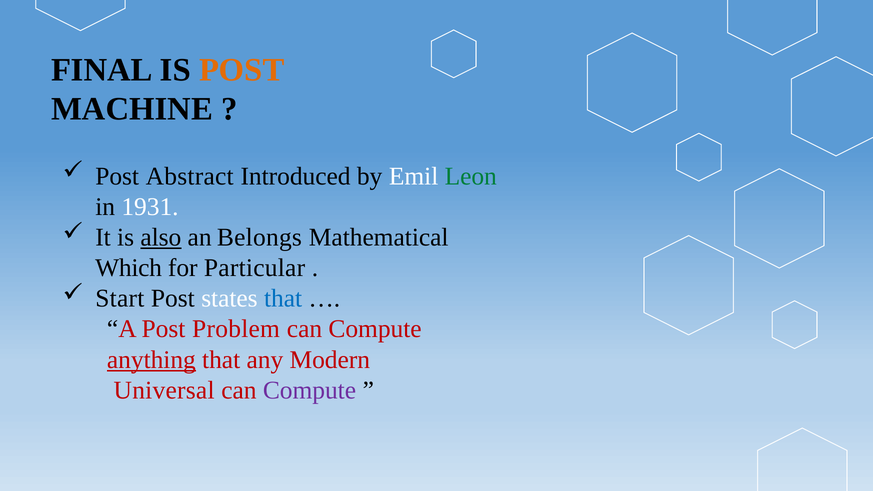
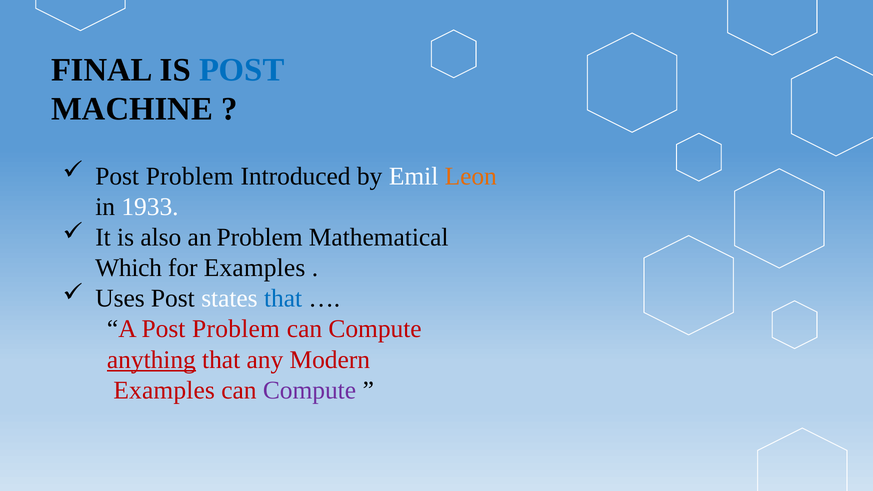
POST at (242, 70) colour: orange -> blue
Abstract at (190, 176): Abstract -> Problem
Leon colour: green -> orange
1931: 1931 -> 1933
also underline: present -> none
an Belongs: Belongs -> Problem
for Particular: Particular -> Examples
Start: Start -> Uses
Universal at (164, 390): Universal -> Examples
